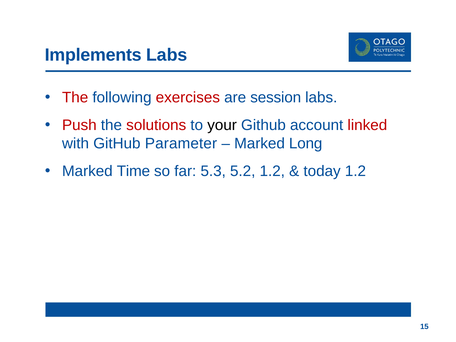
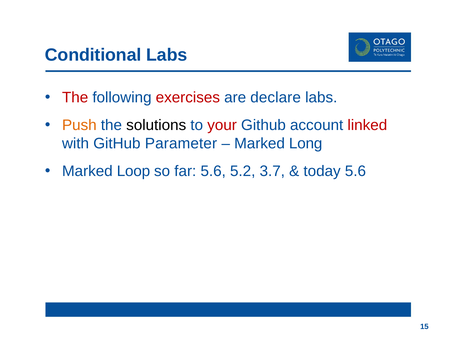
Implements: Implements -> Conditional
session: session -> declare
Push colour: red -> orange
solutions colour: red -> black
your colour: black -> red
Time: Time -> Loop
far 5.3: 5.3 -> 5.6
5.2 1.2: 1.2 -> 3.7
today 1.2: 1.2 -> 5.6
